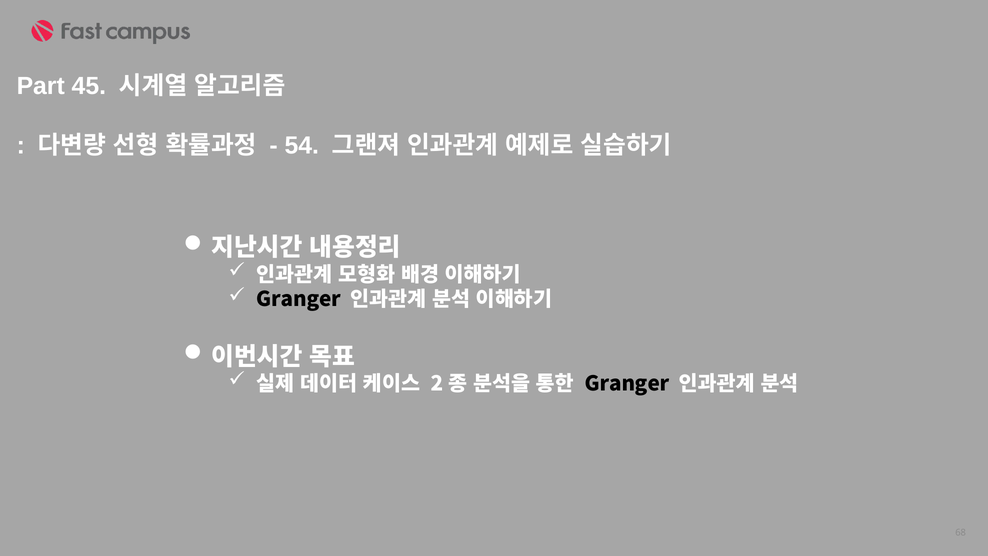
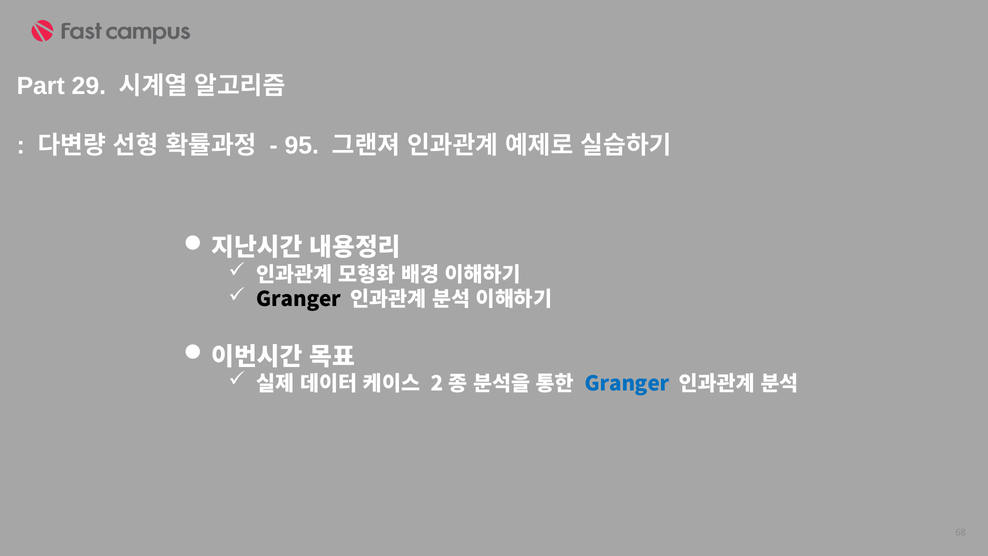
45: 45 -> 29
54: 54 -> 95
Granger at (627, 384) colour: black -> blue
